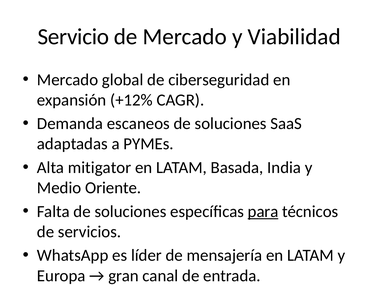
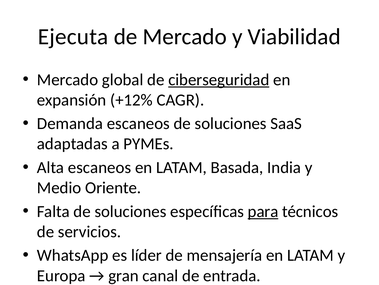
Servicio: Servicio -> Ejecuta
ciberseguridad underline: none -> present
Alta mitigator: mitigator -> escaneos
